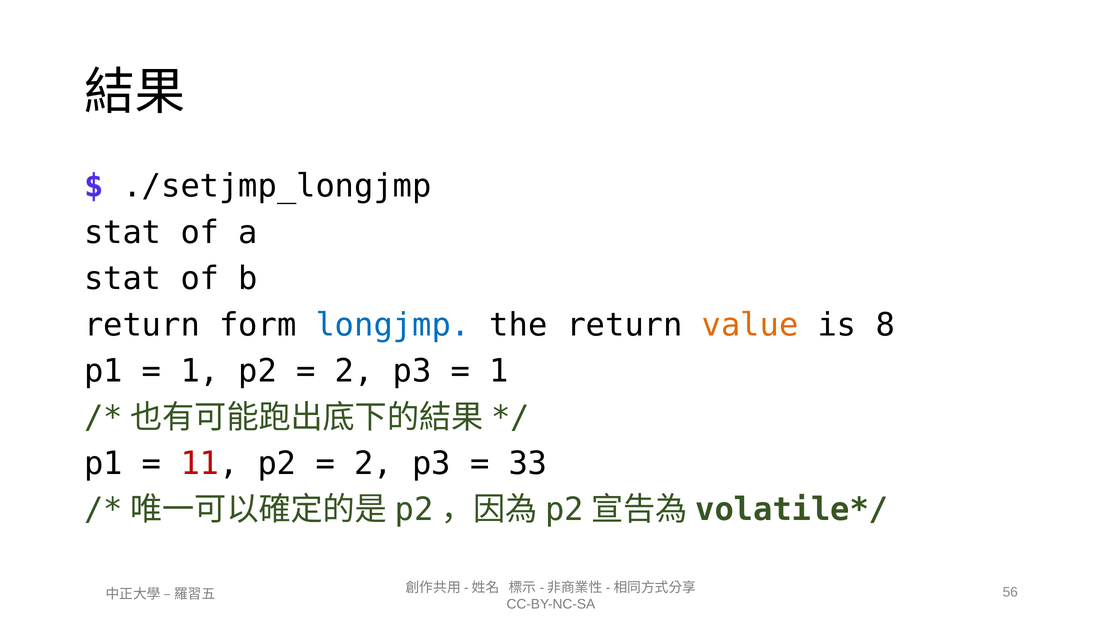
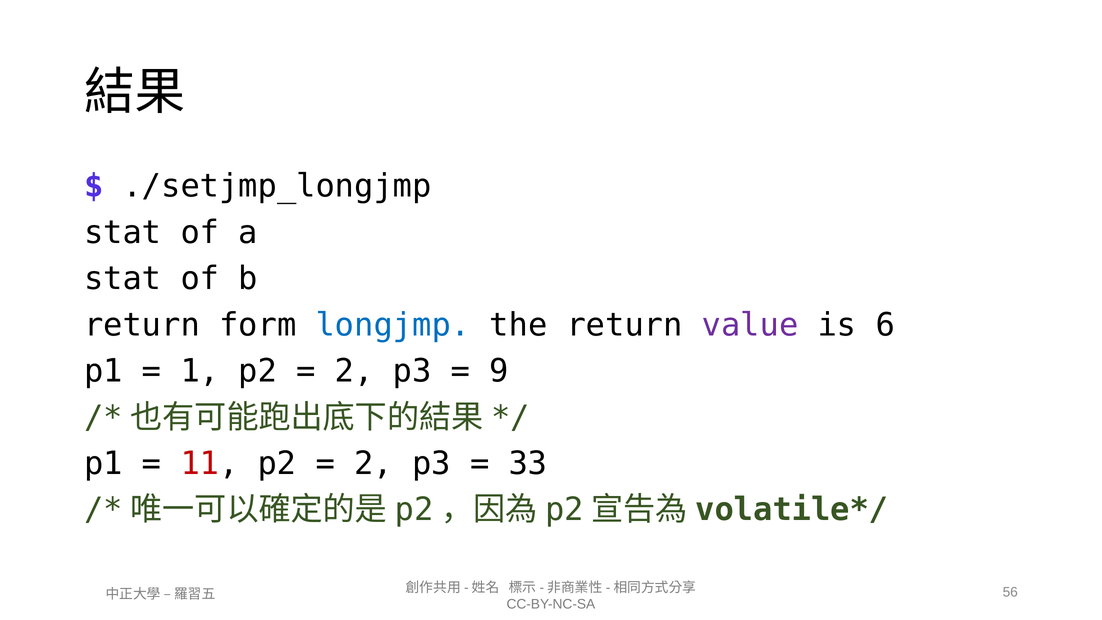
value colour: orange -> purple
8: 8 -> 6
1 at (499, 371): 1 -> 9
